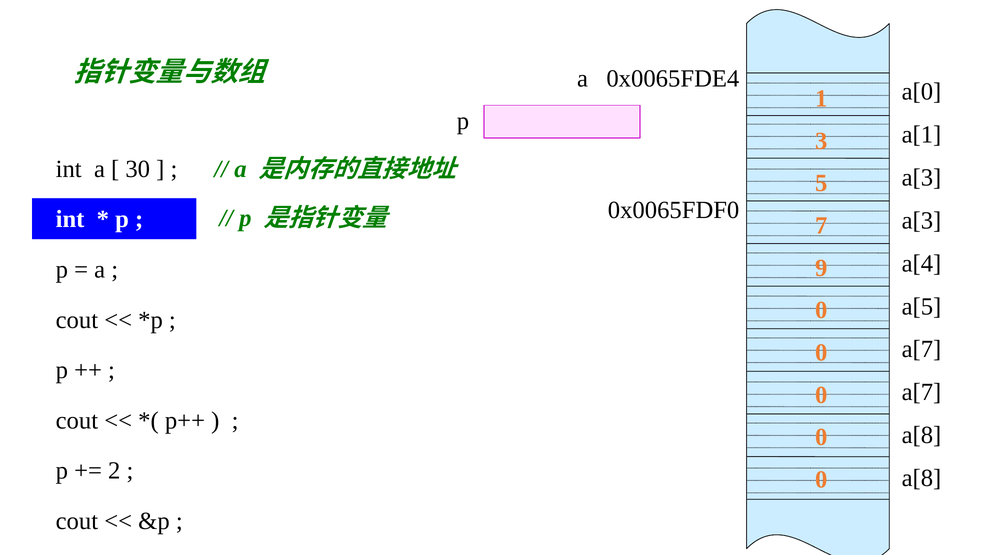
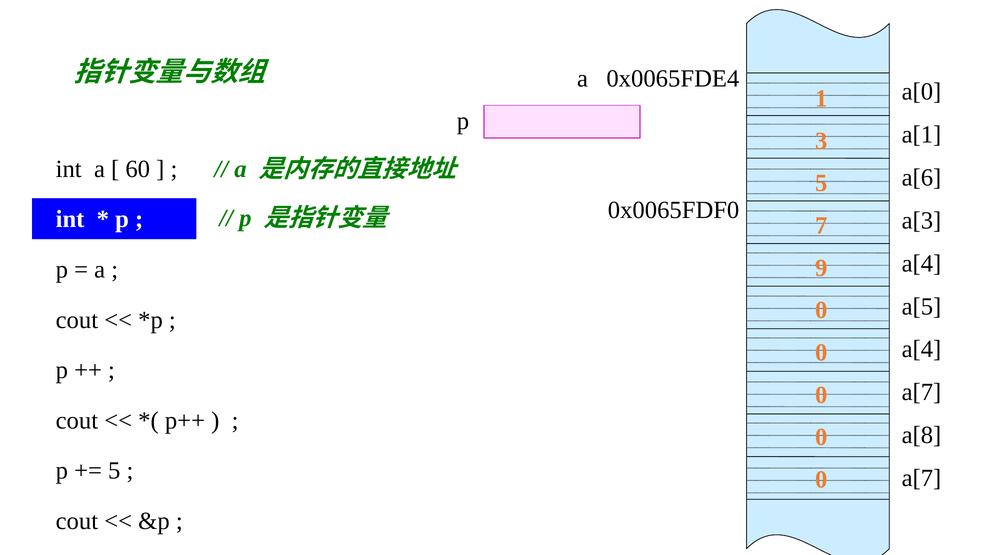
30: 30 -> 60
a[3 at (922, 178): a[3 -> a[6
a[7 at (922, 349): a[7 -> a[4
2 at (114, 471): 2 -> 5
a[8 at (922, 478): a[8 -> a[7
